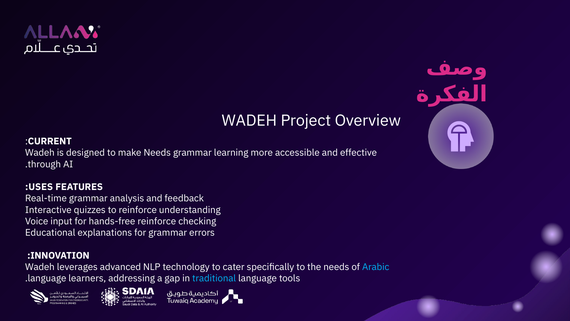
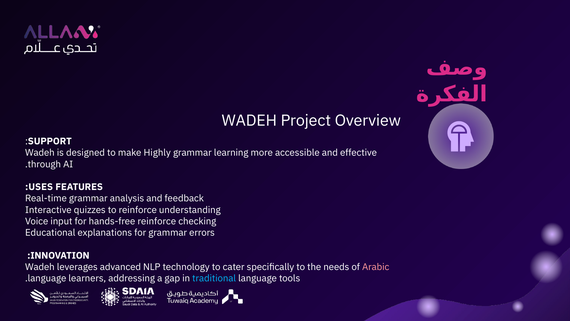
CURRENT: CURRENT -> SUPPORT
make Needs: Needs -> Highly
Arabic colour: light blue -> pink
